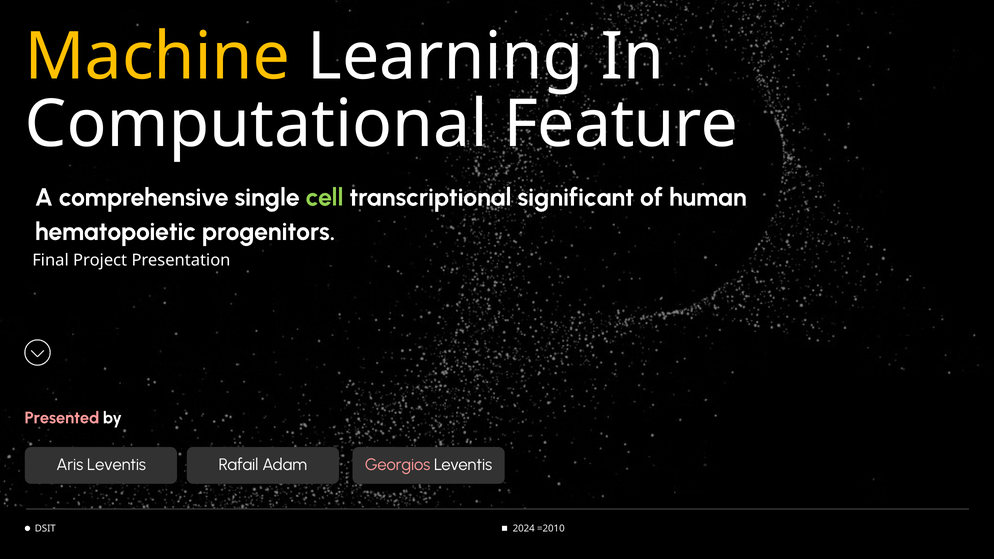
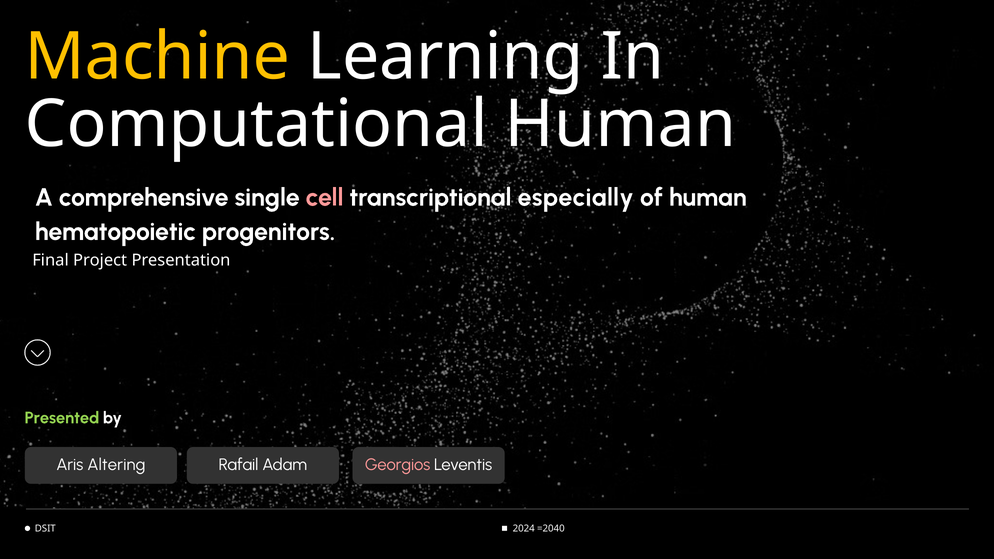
Computational Feature: Feature -> Human
cell colour: light green -> pink
significant: significant -> especially
Presented colour: pink -> light green
Aris Leventis: Leventis -> Altering
=2010: =2010 -> =2040
